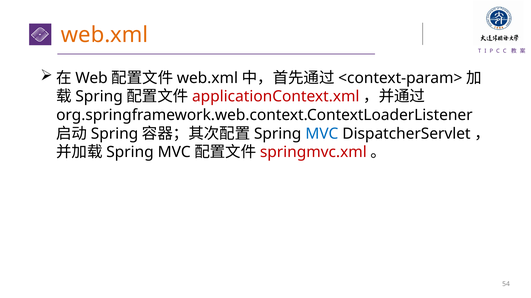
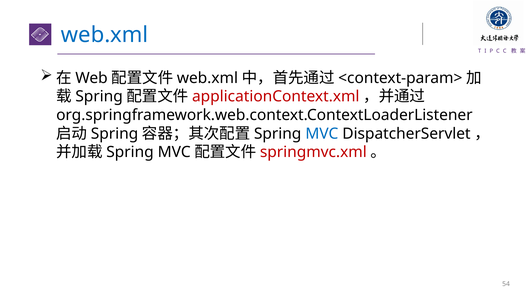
web.xml at (105, 35) colour: orange -> blue
